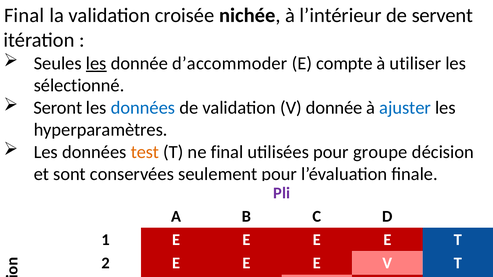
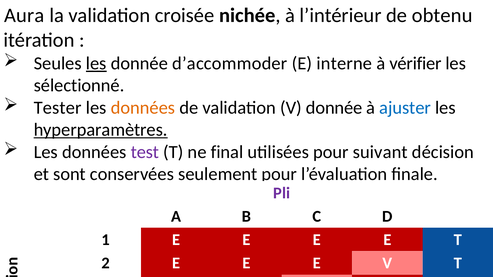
Final at (24, 16): Final -> Aura
servent: servent -> obtenu
compte: compte -> interne
utiliser: utiliser -> vérifier
Seront: Seront -> Tester
données at (143, 108) colour: blue -> orange
hyperparamètres underline: none -> present
test colour: orange -> purple
groupe: groupe -> suivant
